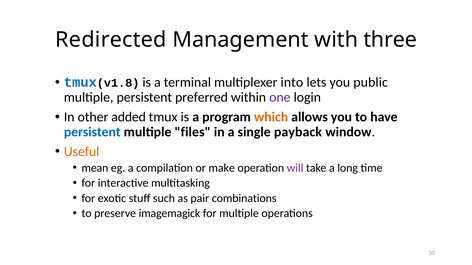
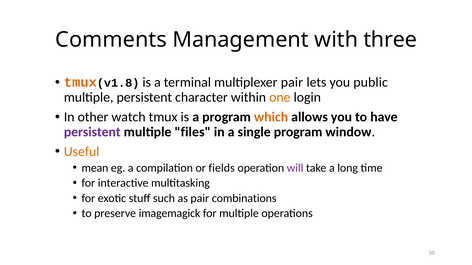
Redirected: Redirected -> Comments
tmux at (80, 83) colour: blue -> orange
multiplexer into: into -> pair
preferred: preferred -> character
one colour: purple -> orange
added: added -> watch
persistent at (92, 132) colour: blue -> purple
single payback: payback -> program
make: make -> fields
